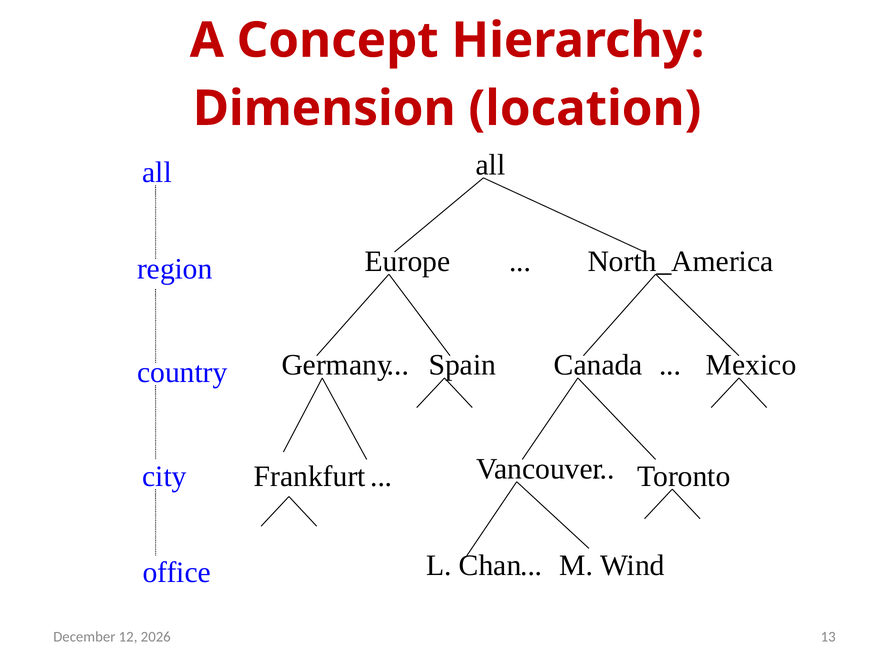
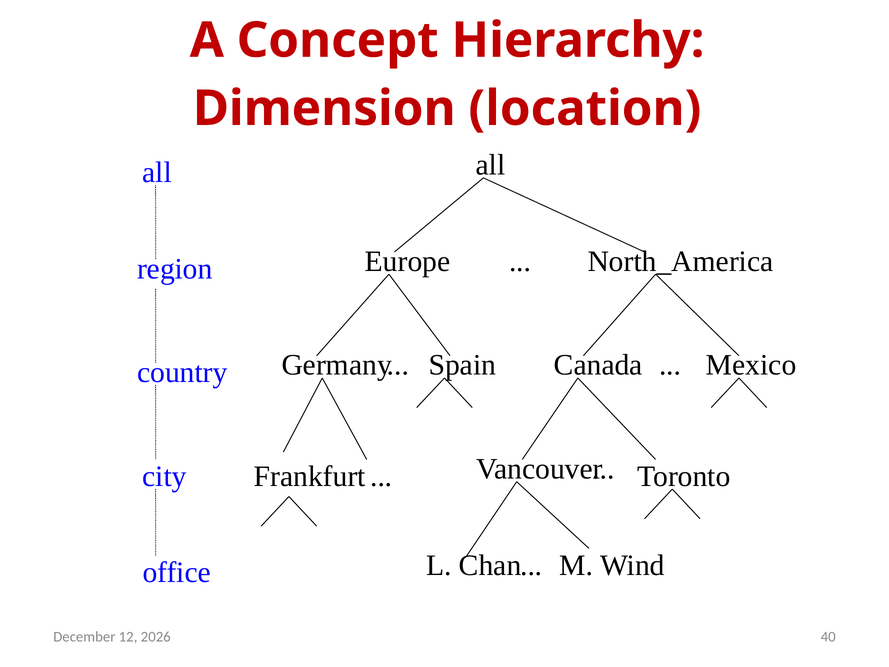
13: 13 -> 40
